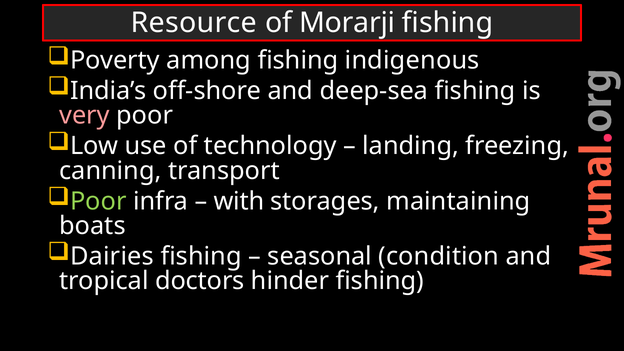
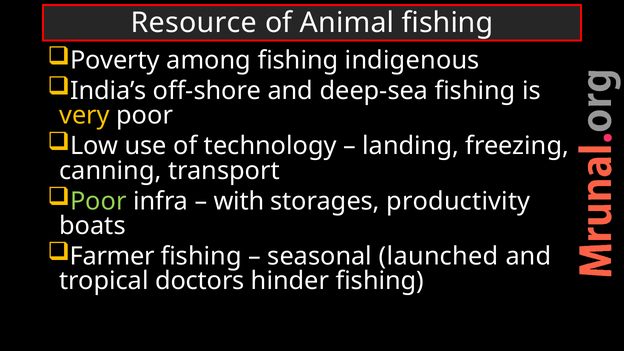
Morarji: Morarji -> Animal
very colour: pink -> yellow
maintaining: maintaining -> productivity
Dairies: Dairies -> Farmer
condition: condition -> launched
